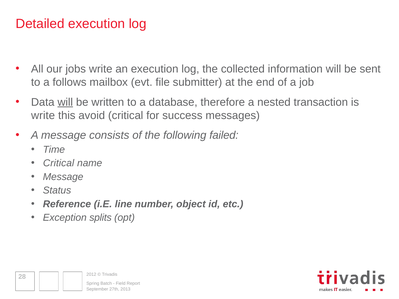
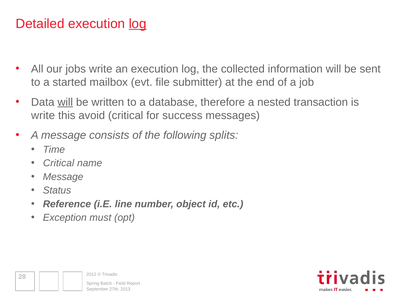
log at (138, 24) underline: none -> present
follows: follows -> started
failed: failed -> splits
splits: splits -> must
